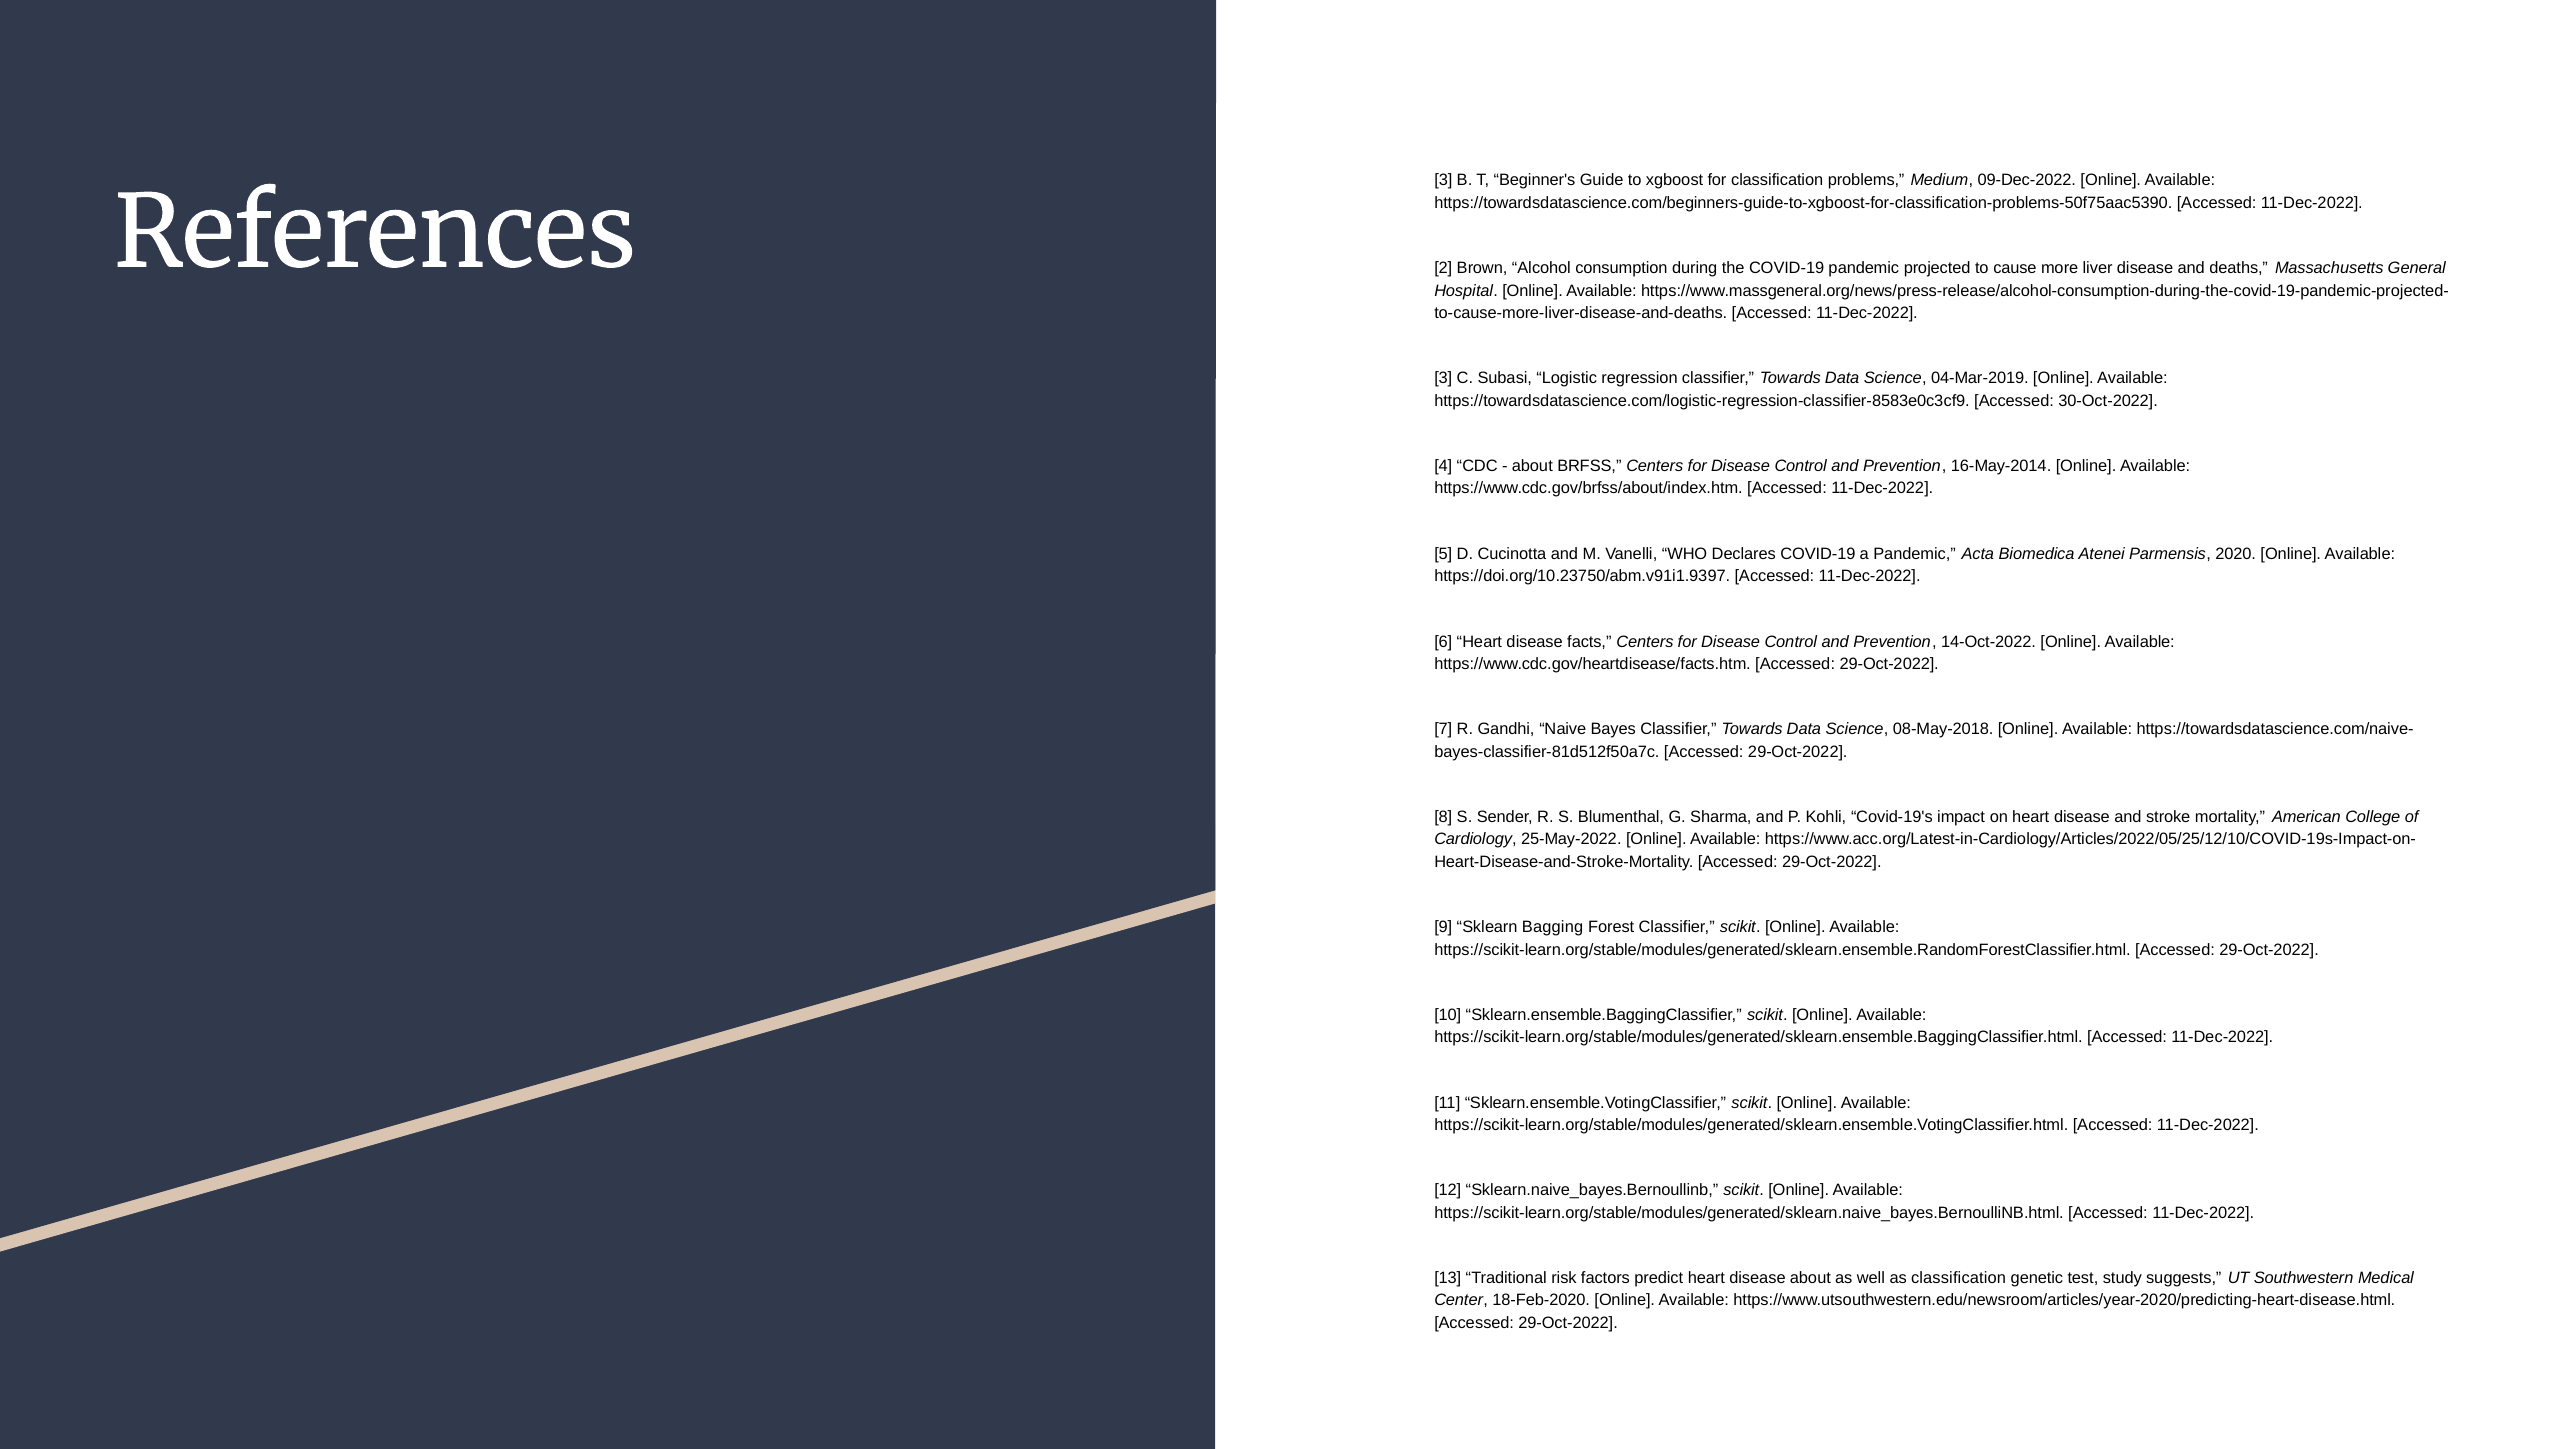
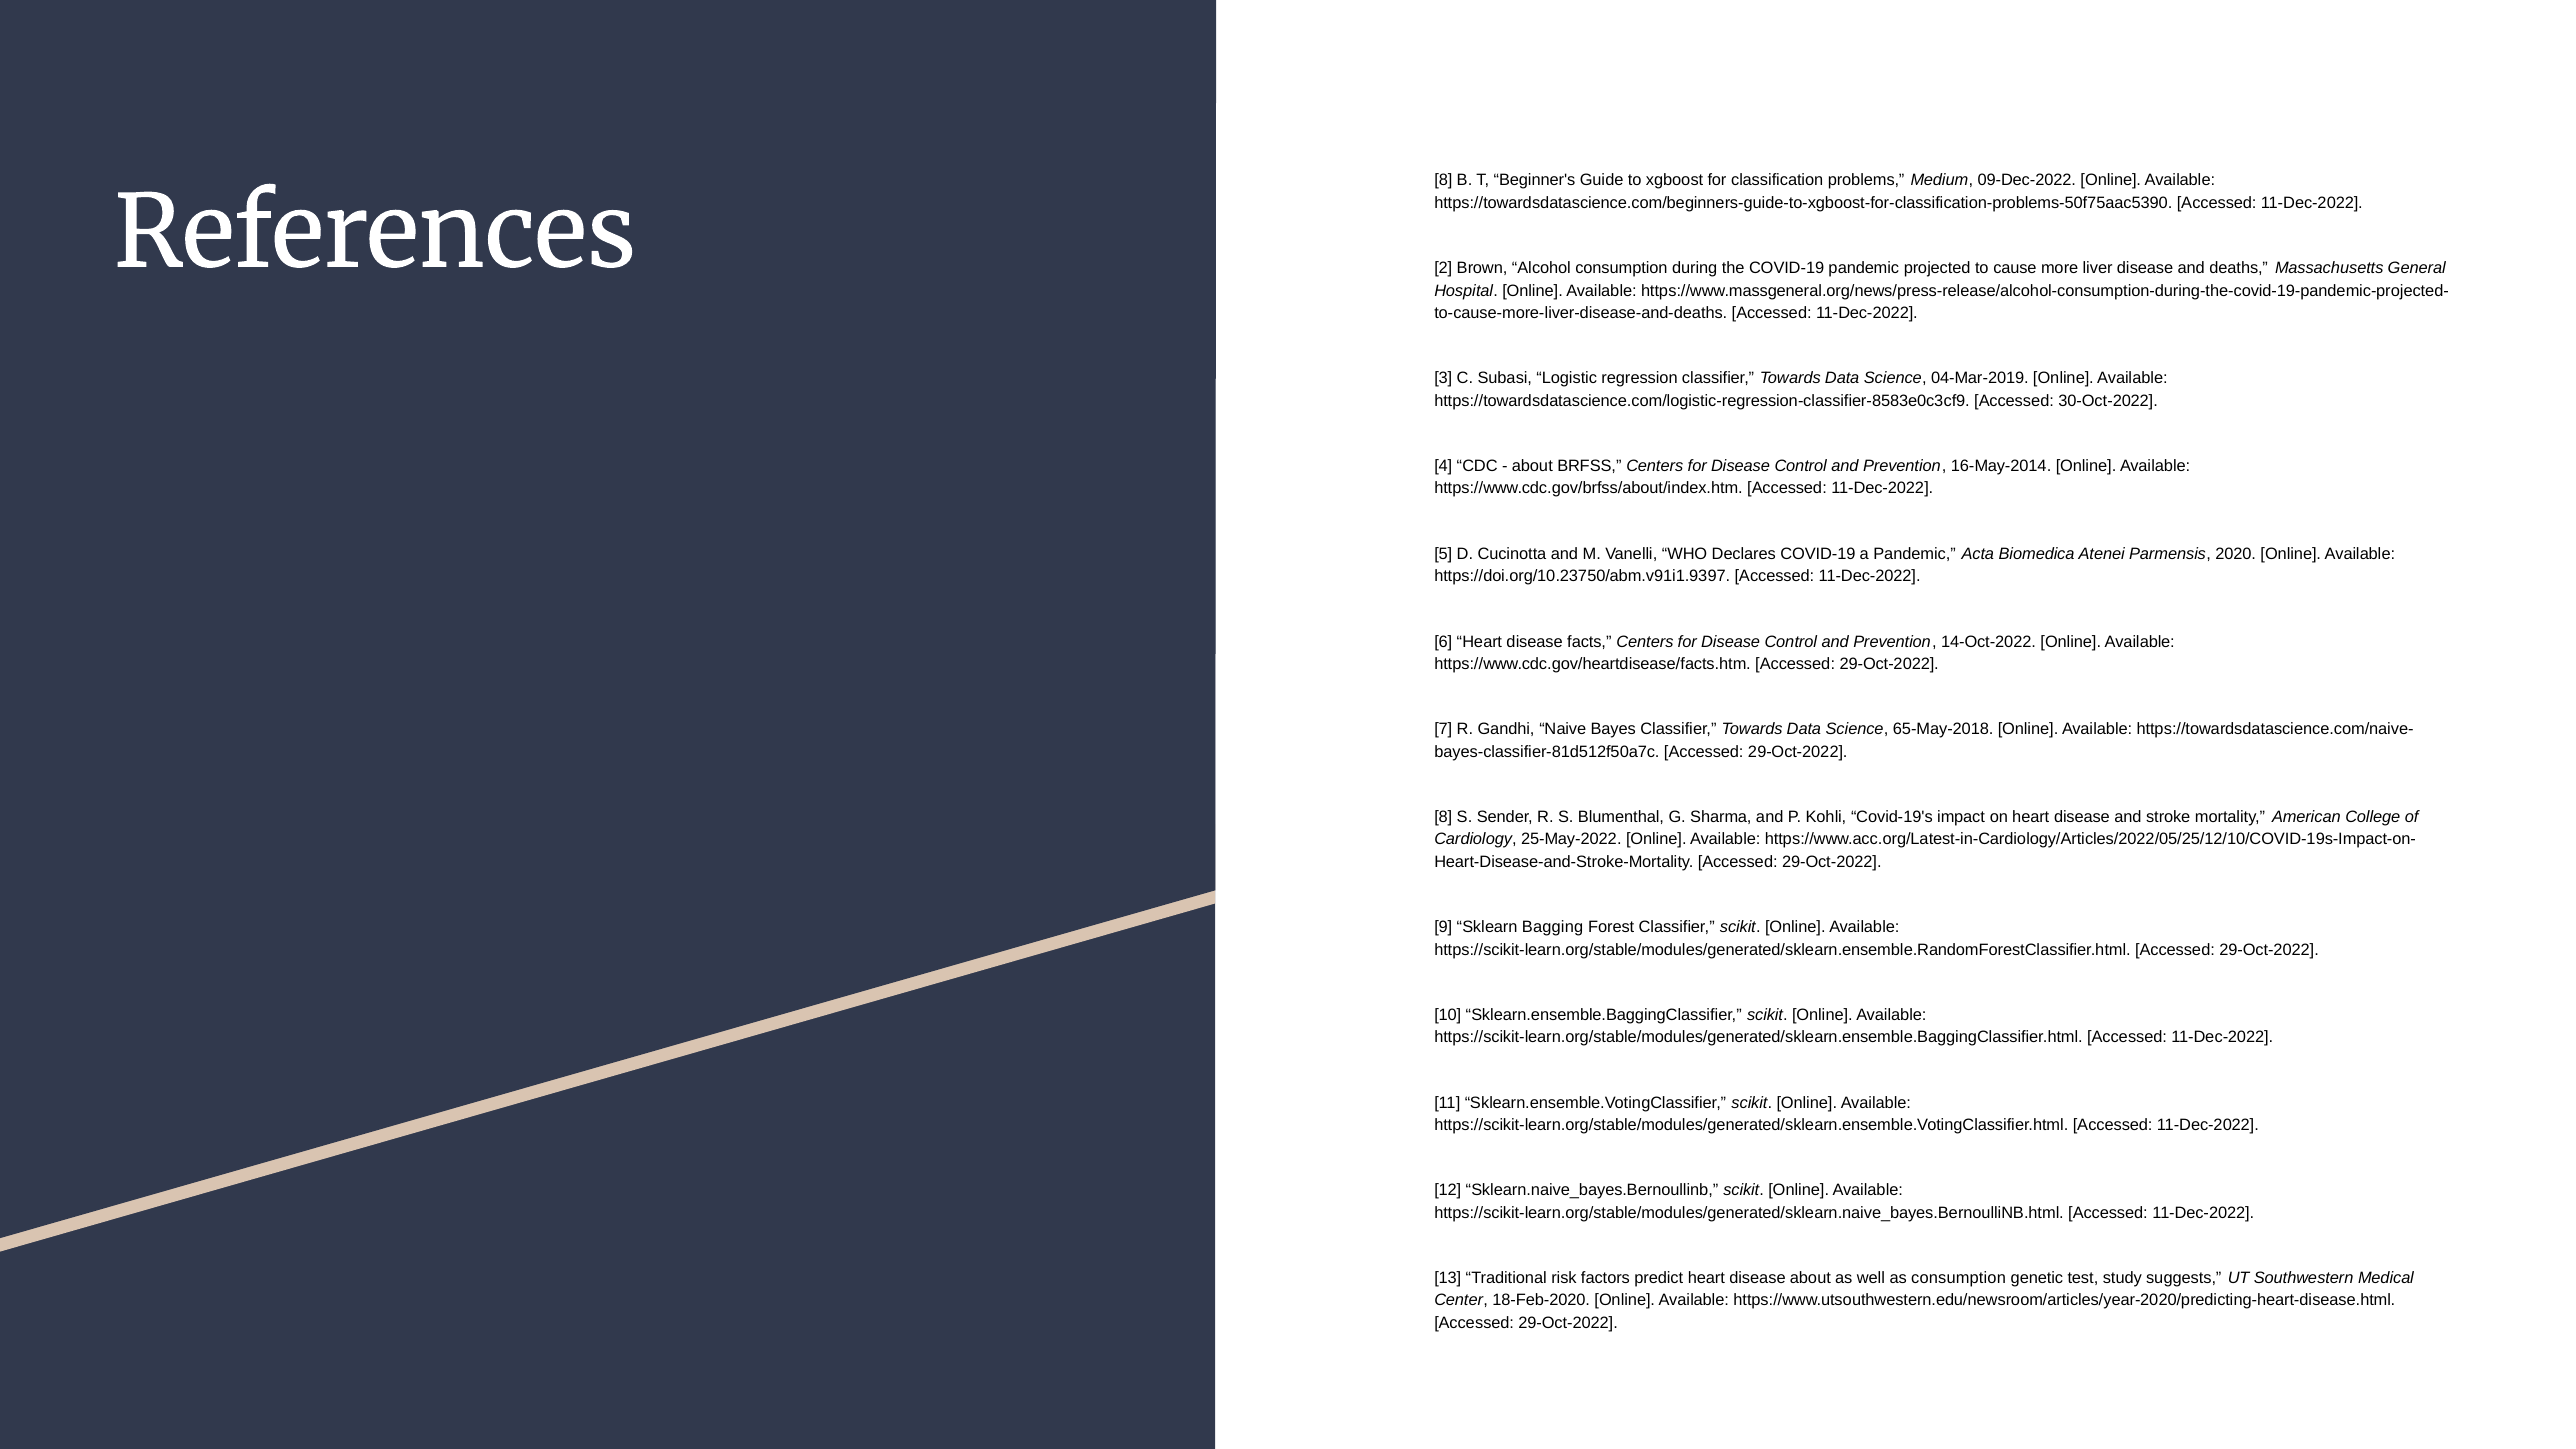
3 at (1443, 181): 3 -> 8
08-May-2018: 08-May-2018 -> 65-May-2018
as classification: classification -> consumption
